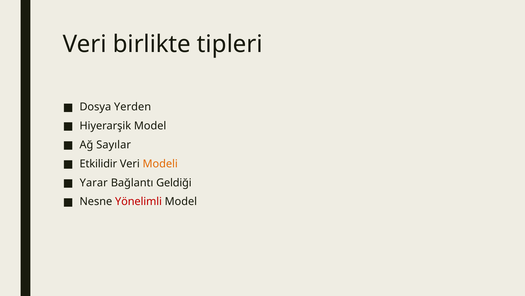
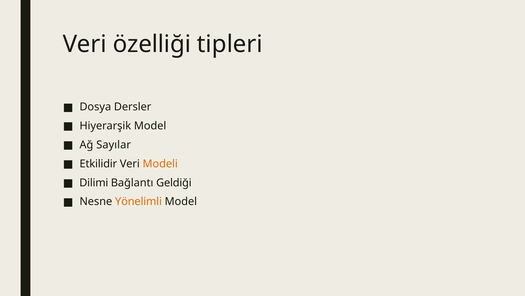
birlikte: birlikte -> özelliği
Yerden: Yerden -> Dersler
Yarar: Yarar -> Dilimi
Yönelimli colour: red -> orange
